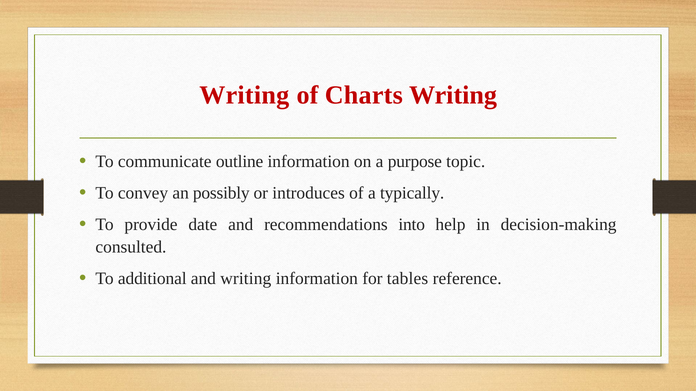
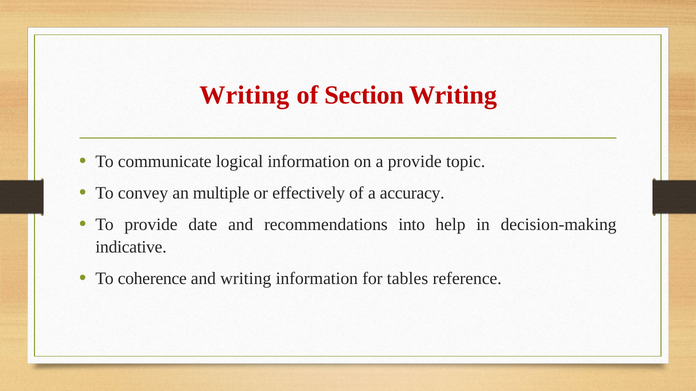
Charts: Charts -> Section
outline: outline -> logical
a purpose: purpose -> provide
possibly: possibly -> multiple
introduces: introduces -> effectively
typically: typically -> accuracy
consulted: consulted -> indicative
additional: additional -> coherence
